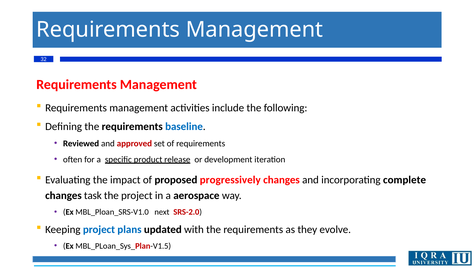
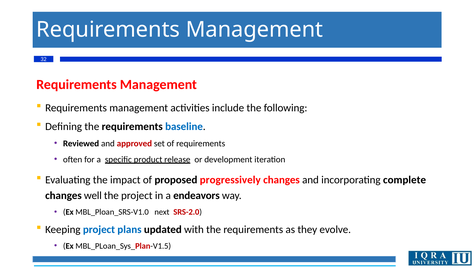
task: task -> well
aerospace: aerospace -> endeavors
